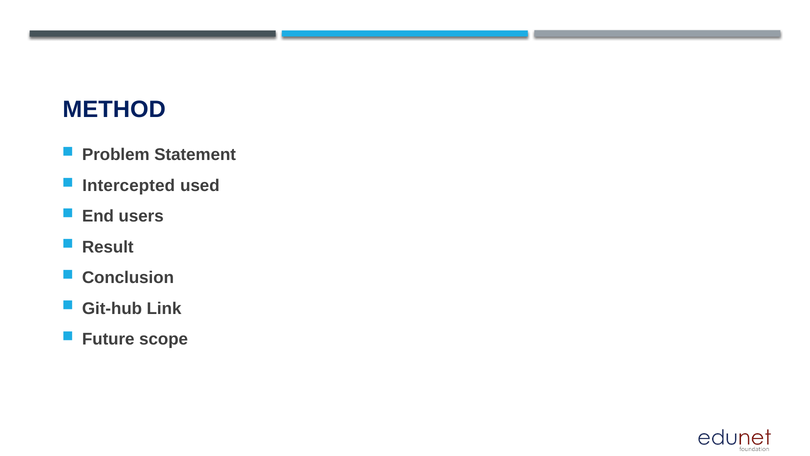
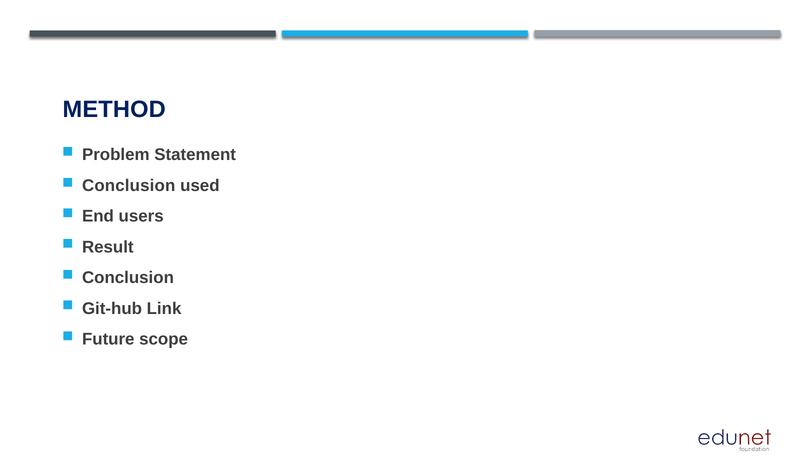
Intercepted at (129, 185): Intercepted -> Conclusion
